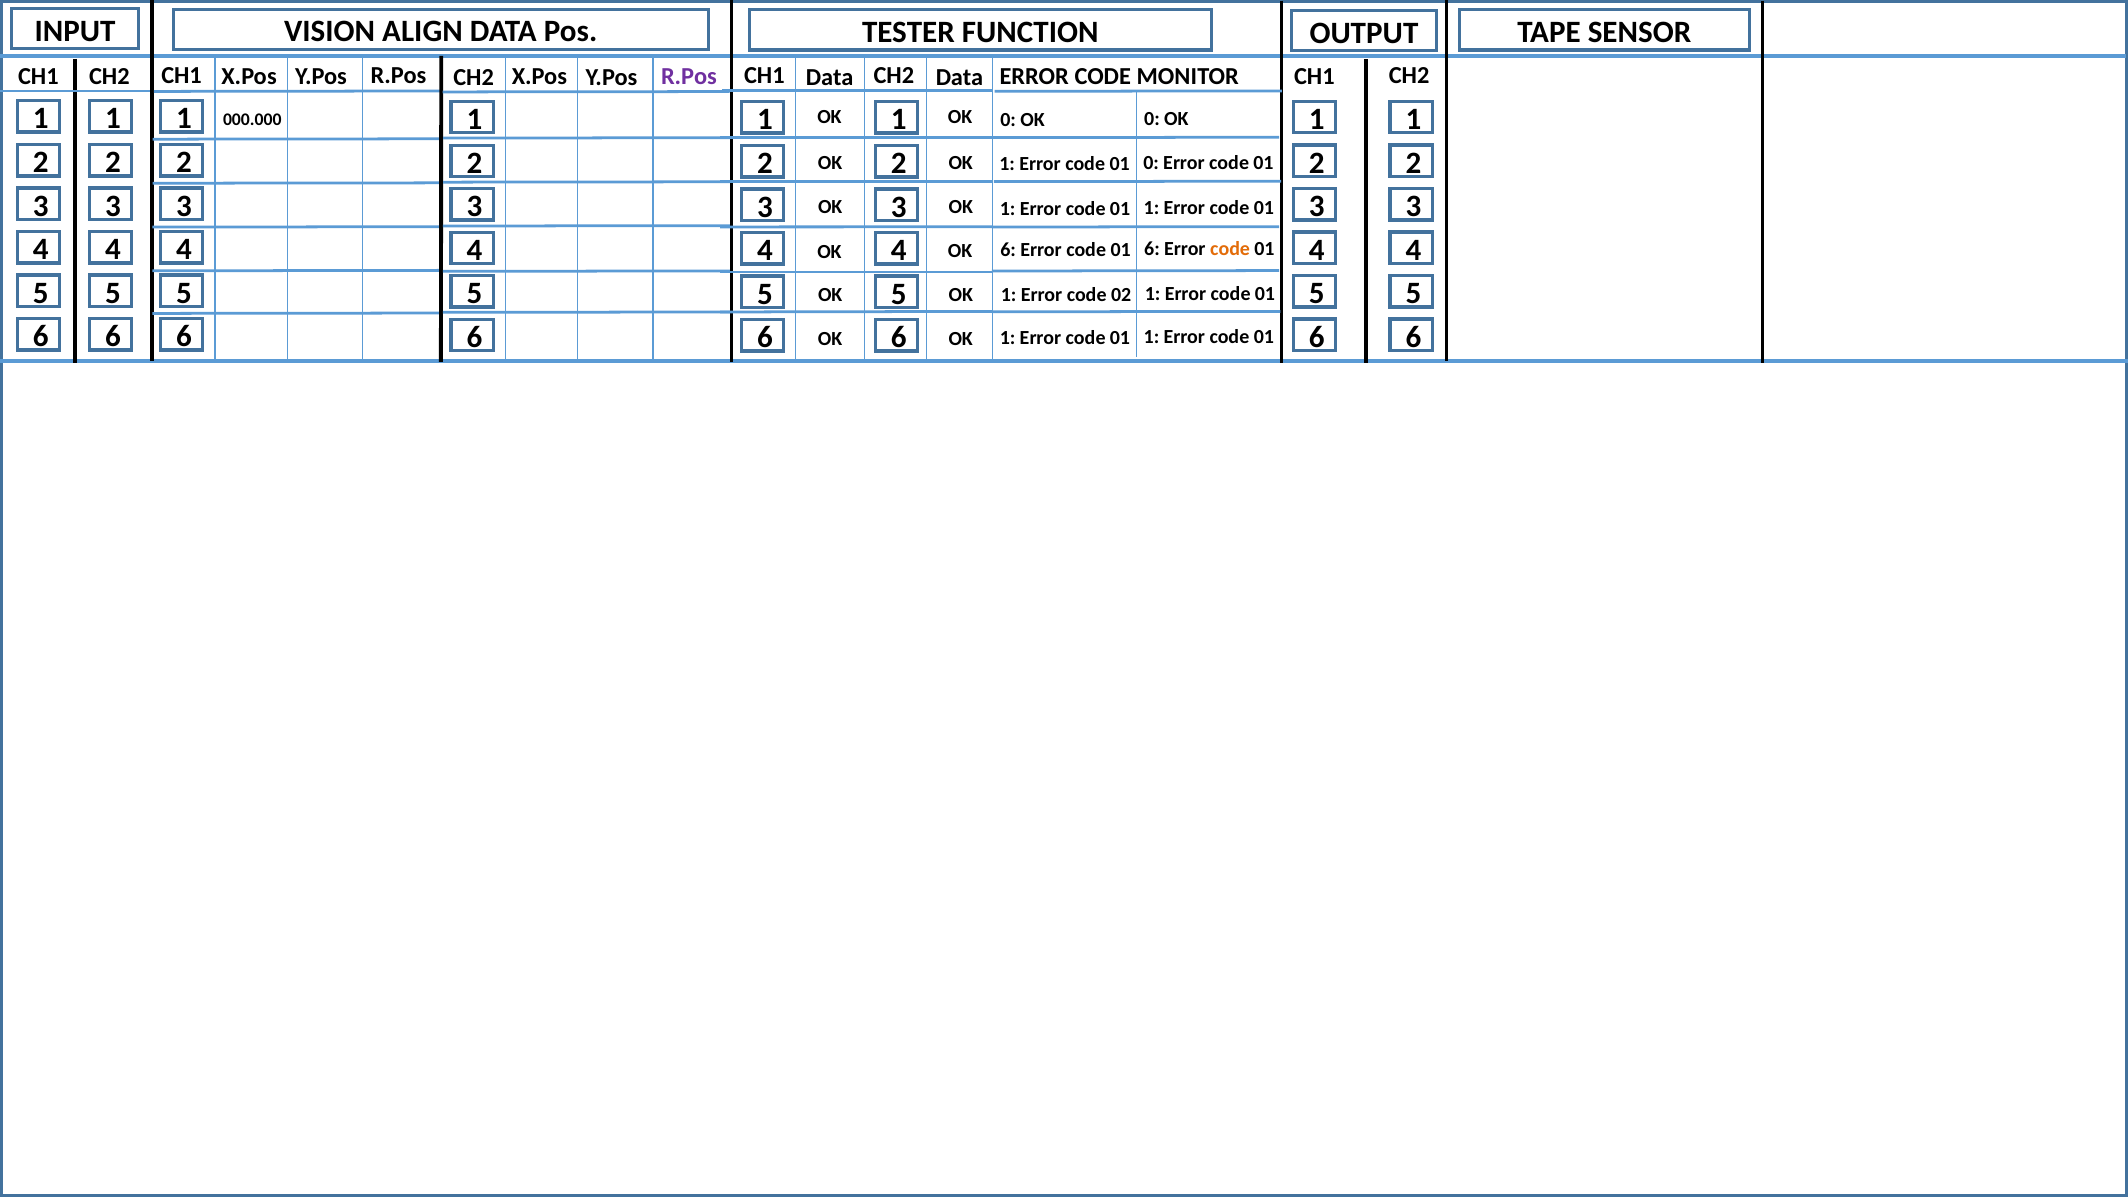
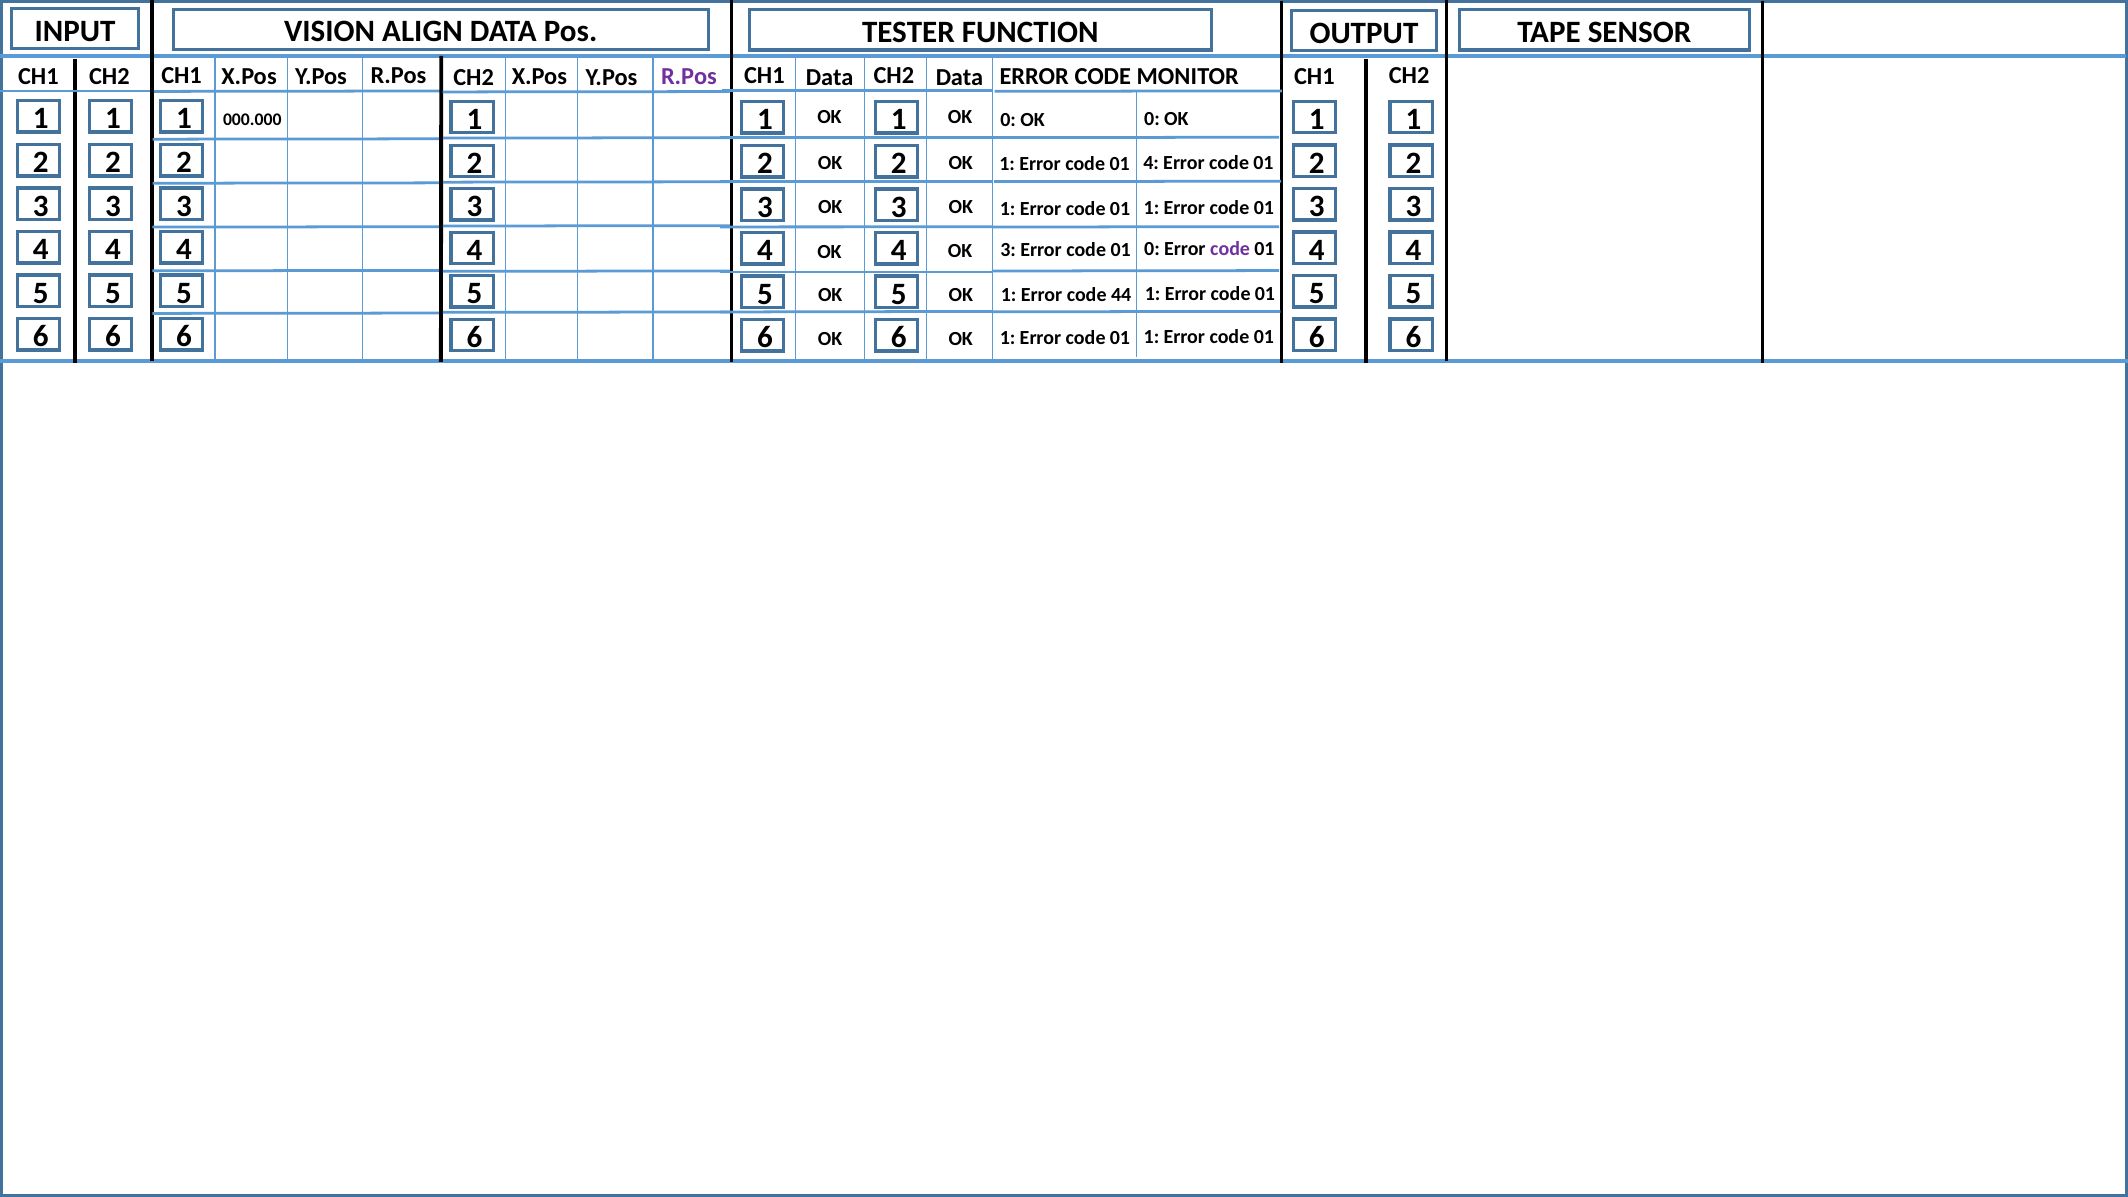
0 at (1151, 163): 0 -> 4
6 at (1152, 249): 6 -> 0
code at (1230, 249) colour: orange -> purple
6 at (1008, 250): 6 -> 3
02: 02 -> 44
